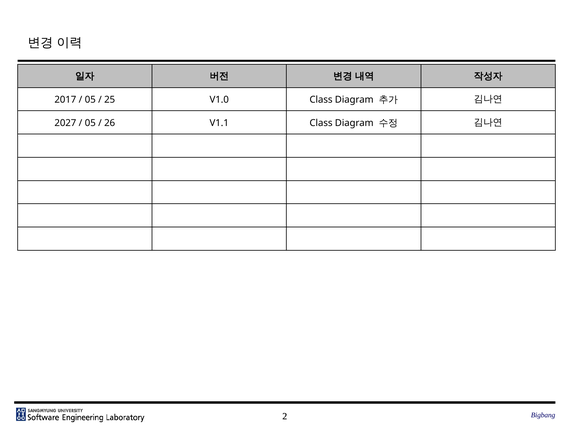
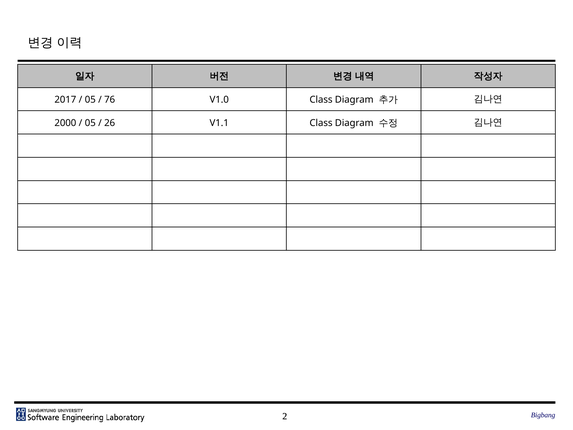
25: 25 -> 76
2027: 2027 -> 2000
